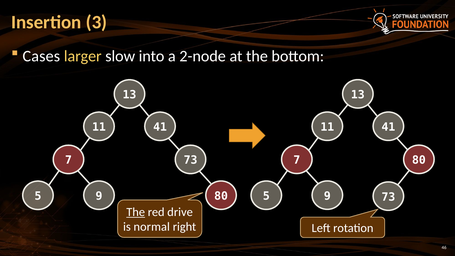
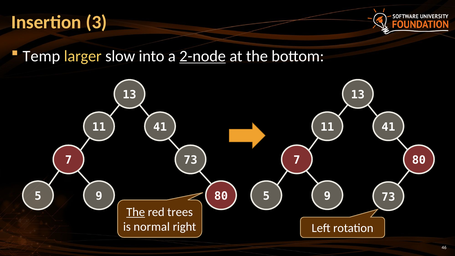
Cases: Cases -> Temp
2-node underline: none -> present
drive: drive -> trees
